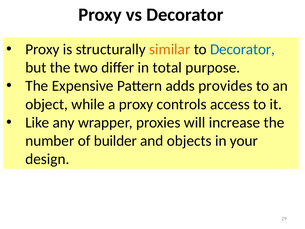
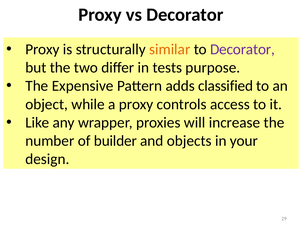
Decorator at (242, 49) colour: blue -> purple
total: total -> tests
provides: provides -> classified
